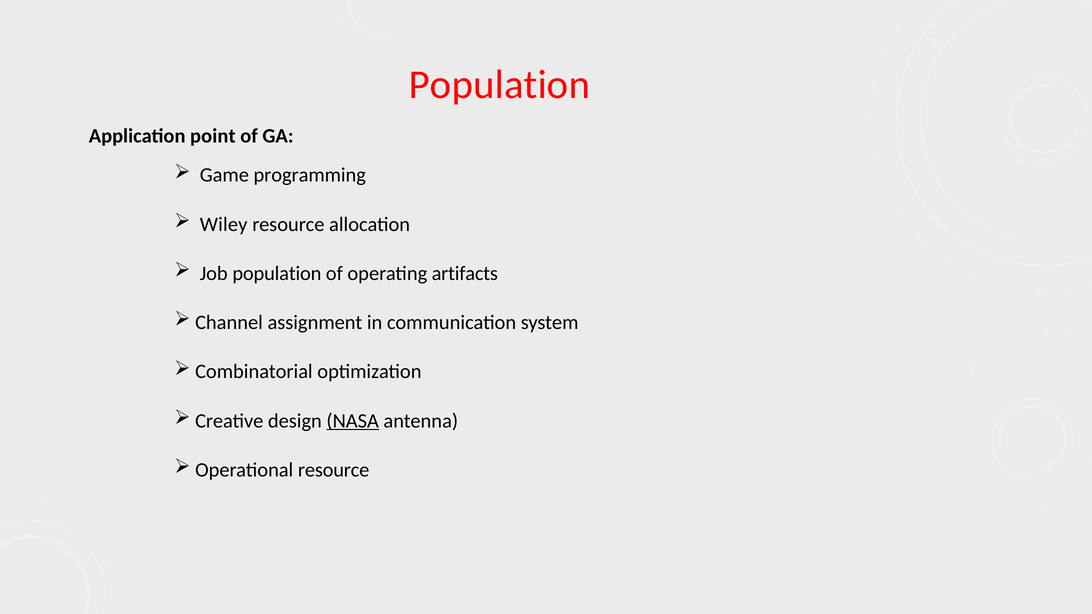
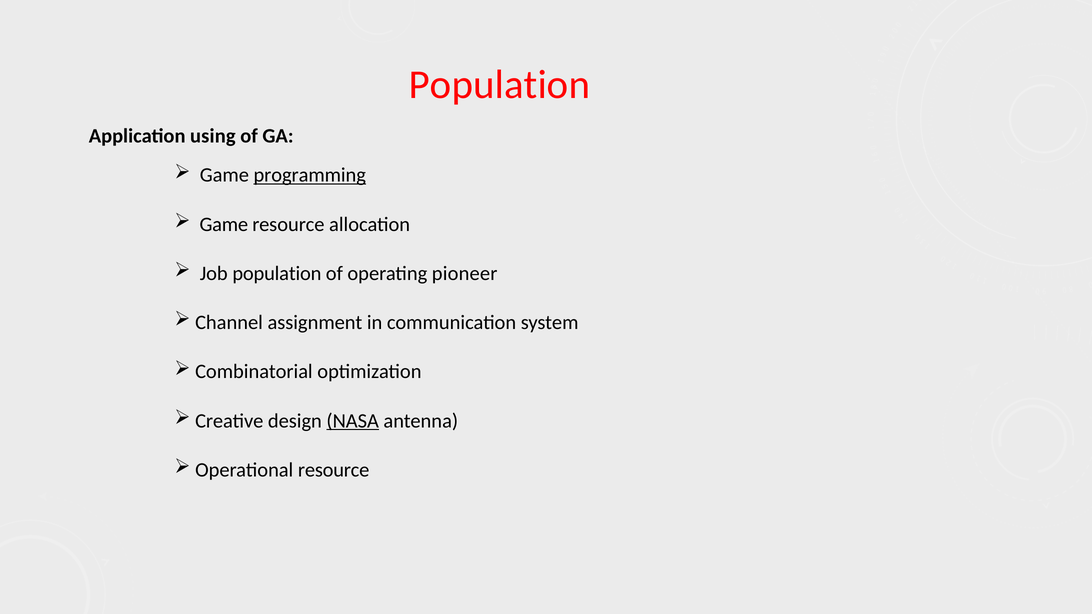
point: point -> using
programming underline: none -> present
Wiley at (224, 224): Wiley -> Game
artifacts: artifacts -> pioneer
